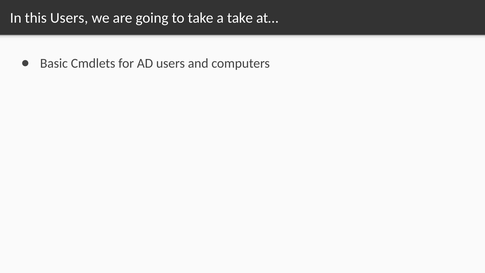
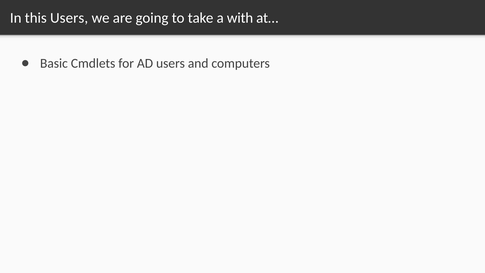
a take: take -> with
